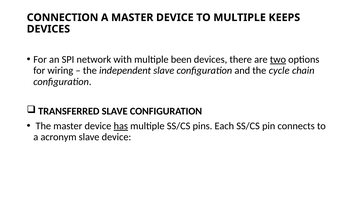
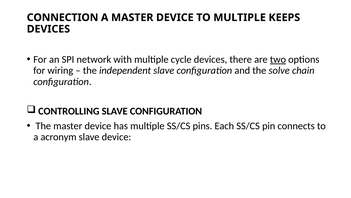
been: been -> cycle
cycle: cycle -> solve
TRANSFERRED: TRANSFERRED -> CONTROLLING
has underline: present -> none
